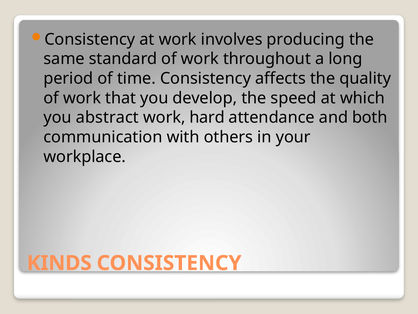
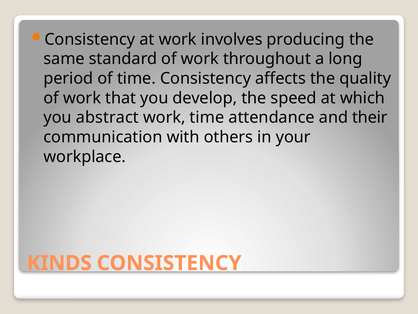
work hard: hard -> time
both: both -> their
